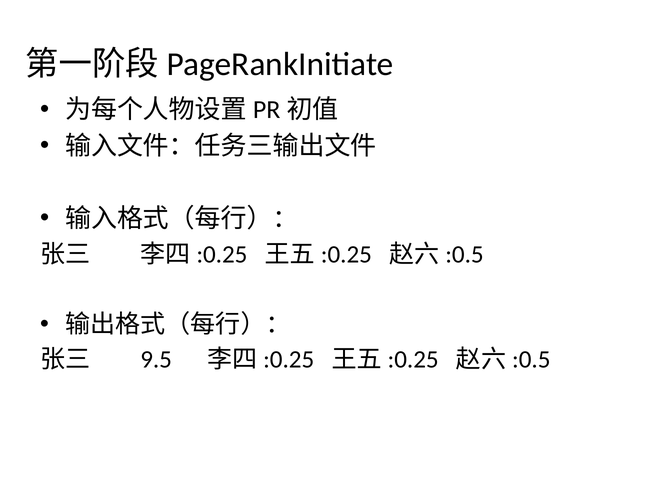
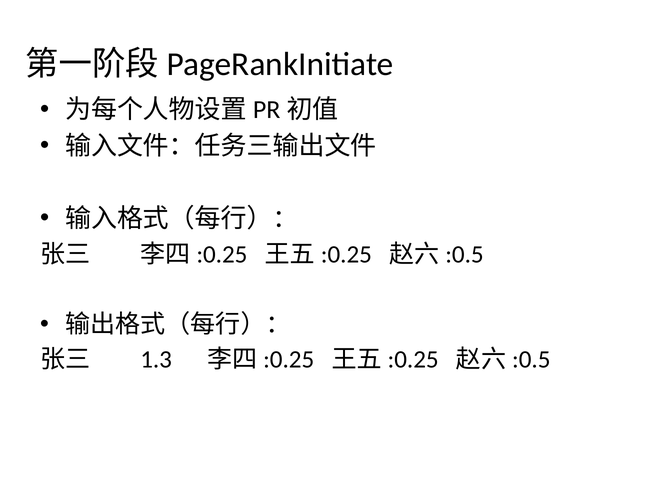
9.5: 9.5 -> 1.3
